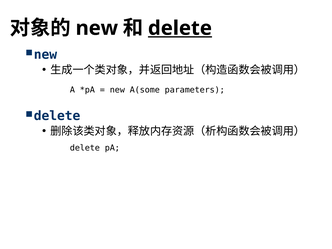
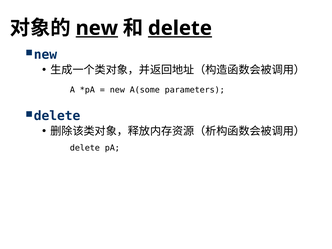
new at (97, 28) underline: none -> present
